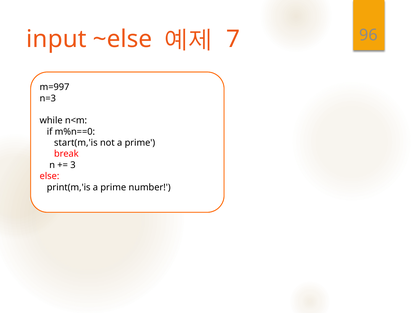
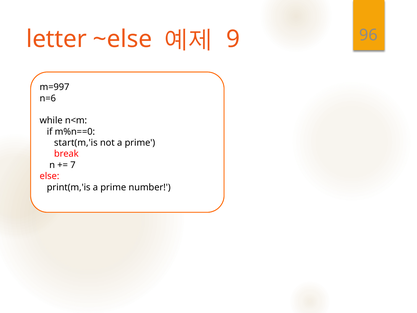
input: input -> letter
7: 7 -> 9
n=3: n=3 -> n=6
3: 3 -> 7
